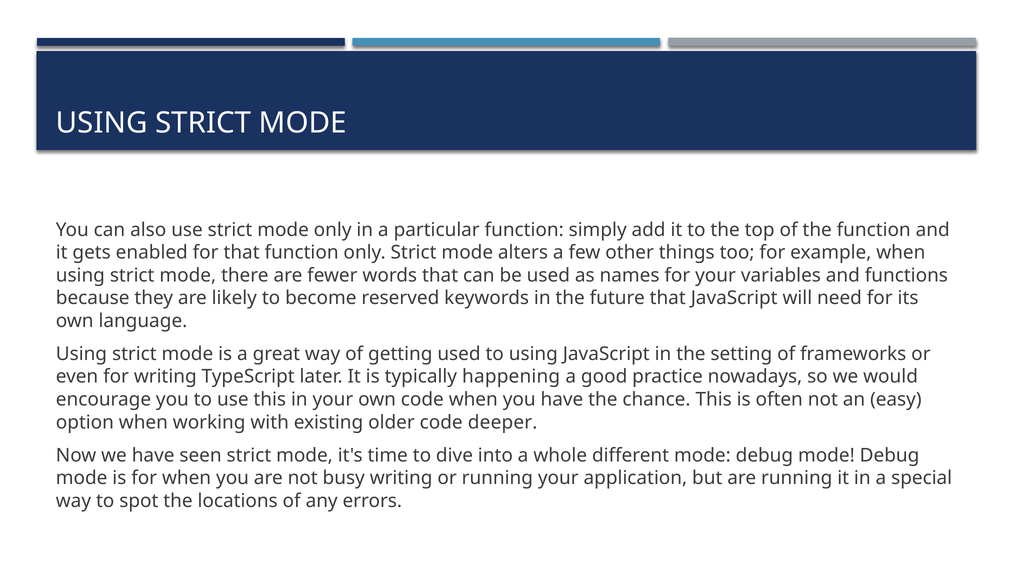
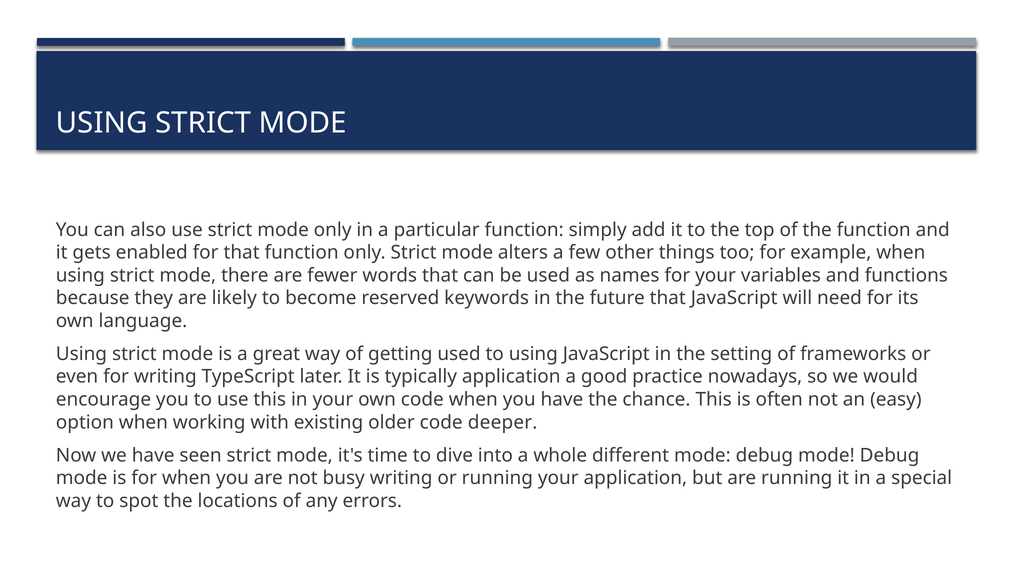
typically happening: happening -> application
